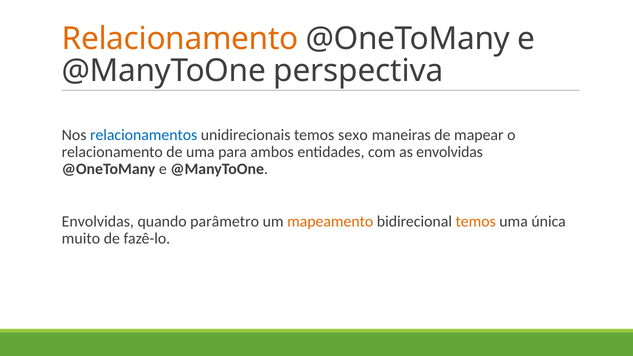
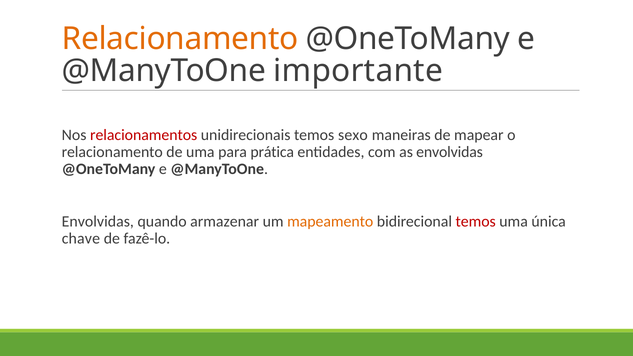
perspectiva: perspectiva -> importante
relacionamentos colour: blue -> red
ambos: ambos -> prática
parâmetro: parâmetro -> armazenar
temos at (476, 222) colour: orange -> red
muito: muito -> chave
